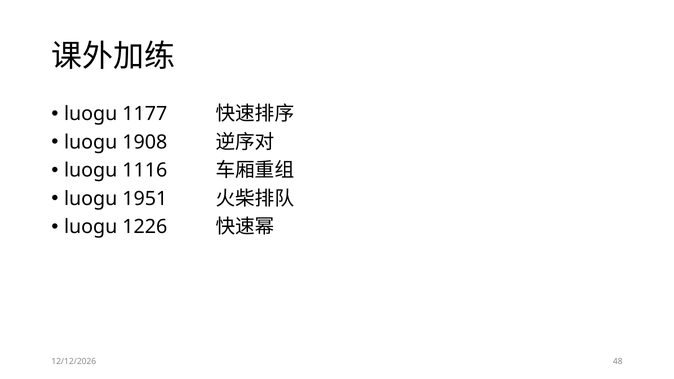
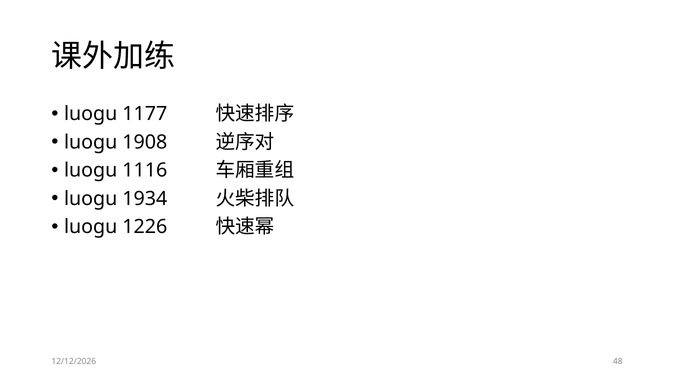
1951: 1951 -> 1934
